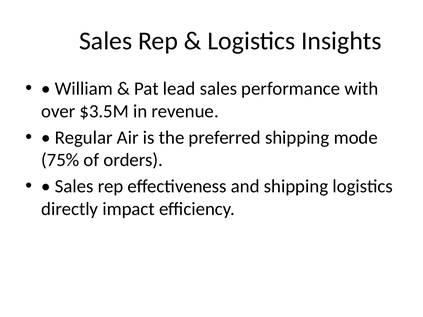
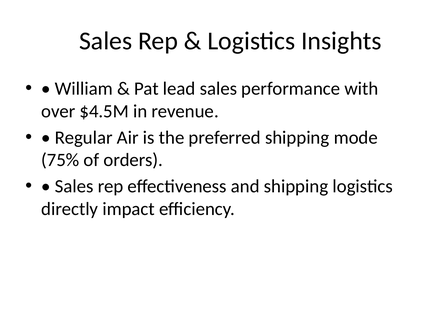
$3.5M: $3.5M -> $4.5M
